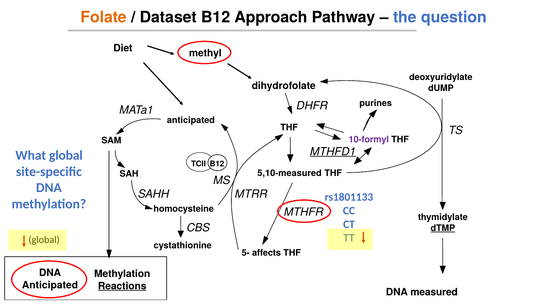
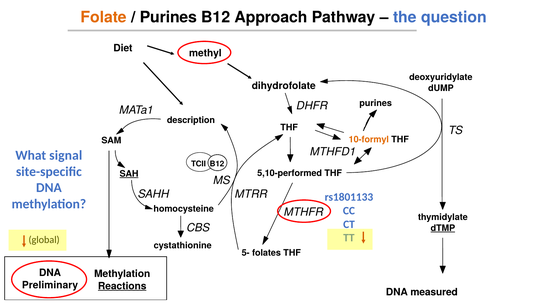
Dataset at (168, 17): Dataset -> Purines
anticipated at (191, 120): anticipated -> description
10-formyl colour: purple -> orange
MTHFD1 underline: present -> none
What global: global -> signal
5,10-measured: 5,10-measured -> 5,10-performed
SAH underline: none -> present
affects: affects -> folates
Anticipated at (50, 285): Anticipated -> Preliminary
